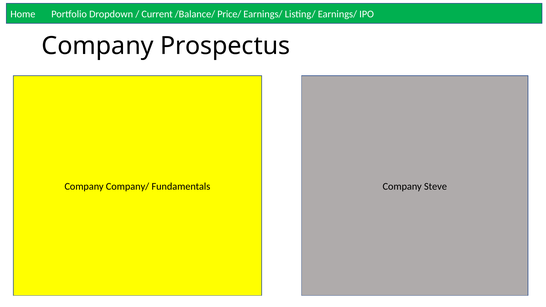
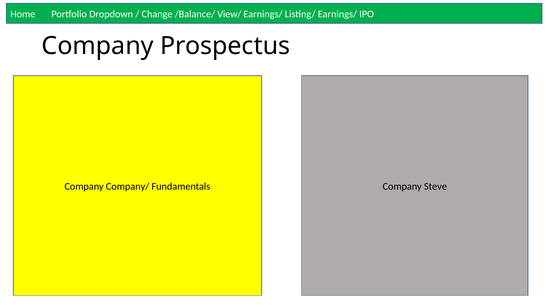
Current: Current -> Change
Price/: Price/ -> View/
